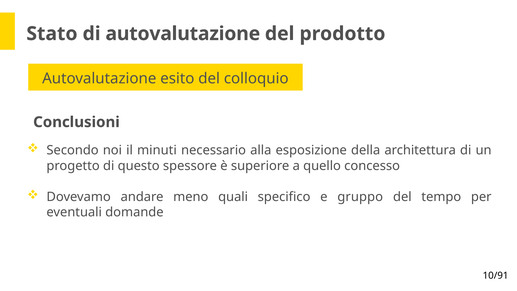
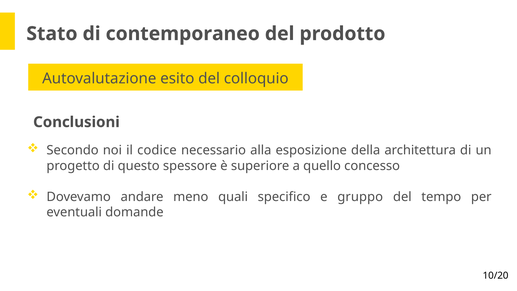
di autovalutazione: autovalutazione -> contemporaneo
minuti: minuti -> codice
10/91: 10/91 -> 10/20
